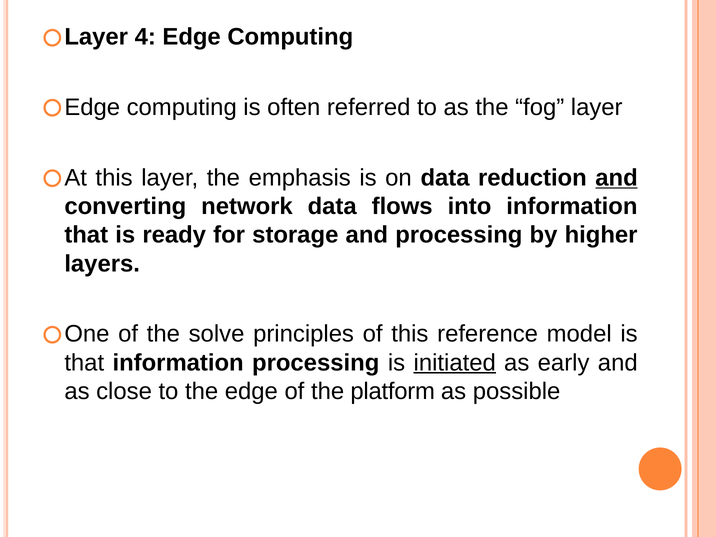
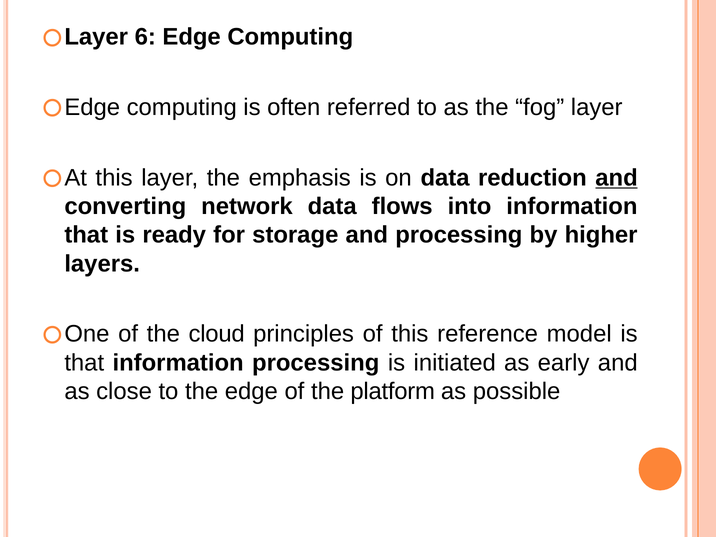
4: 4 -> 6
solve: solve -> cloud
initiated underline: present -> none
